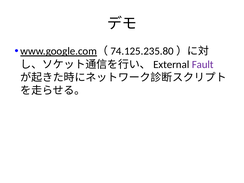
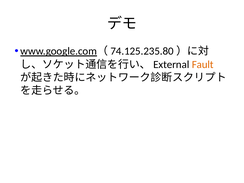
Fault colour: purple -> orange
